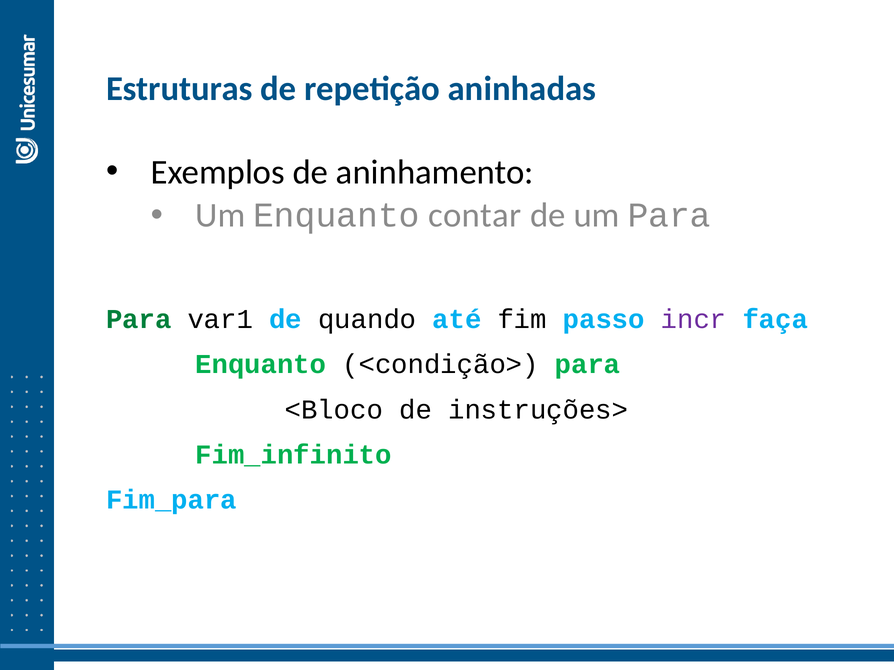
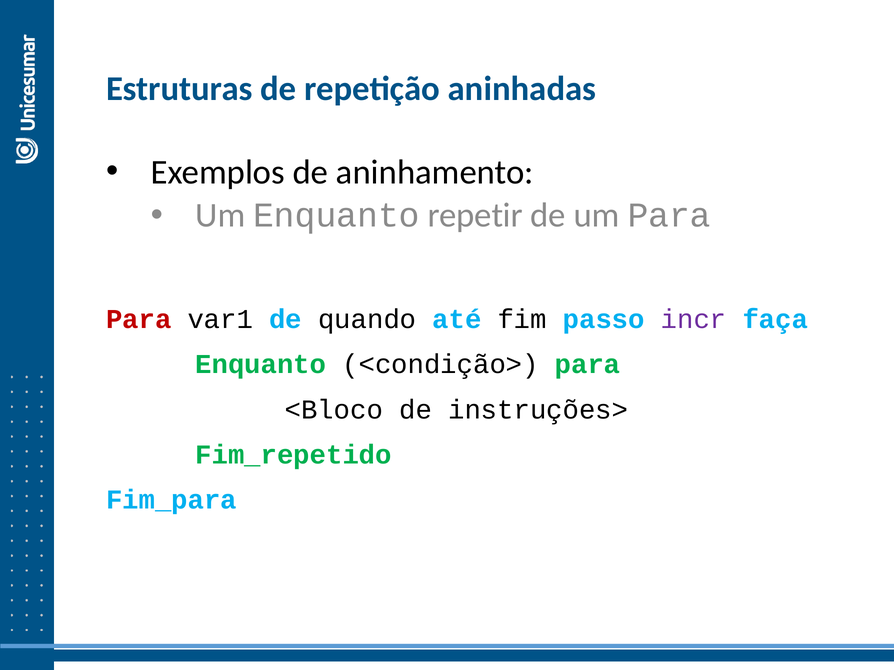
contar: contar -> repetir
Para at (139, 320) colour: green -> red
Fim_infinito: Fim_infinito -> Fim_repetido
